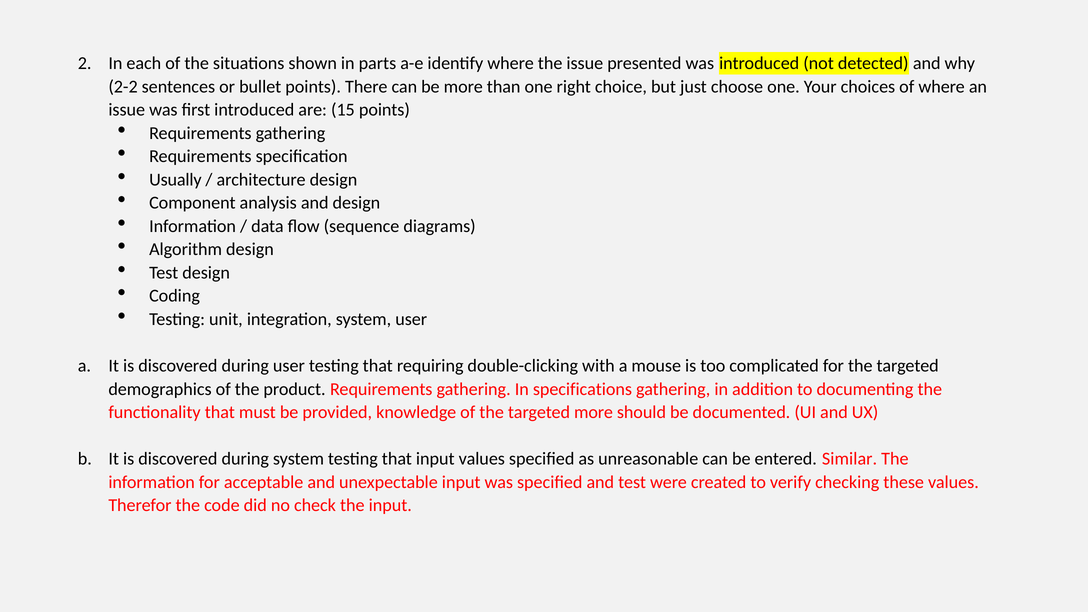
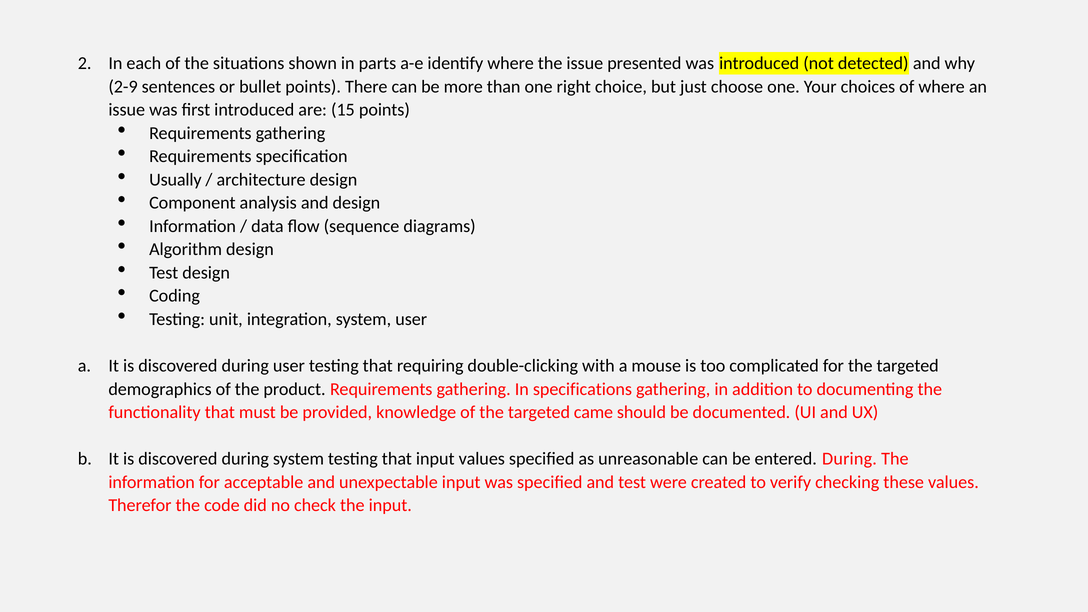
2-2: 2-2 -> 2-9
targeted more: more -> came
entered Similar: Similar -> During
